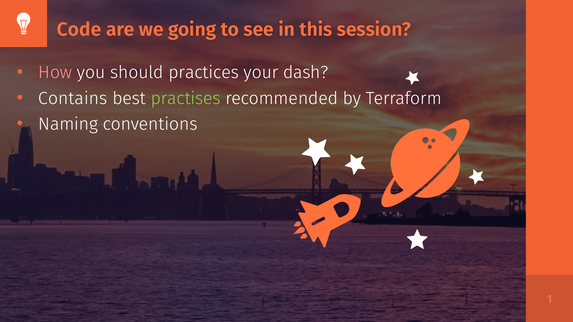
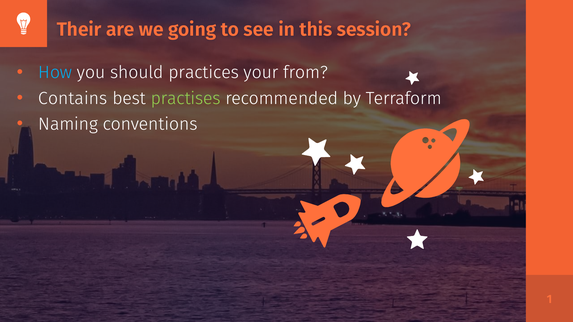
Code: Code -> Their
How colour: pink -> light blue
dash: dash -> from
